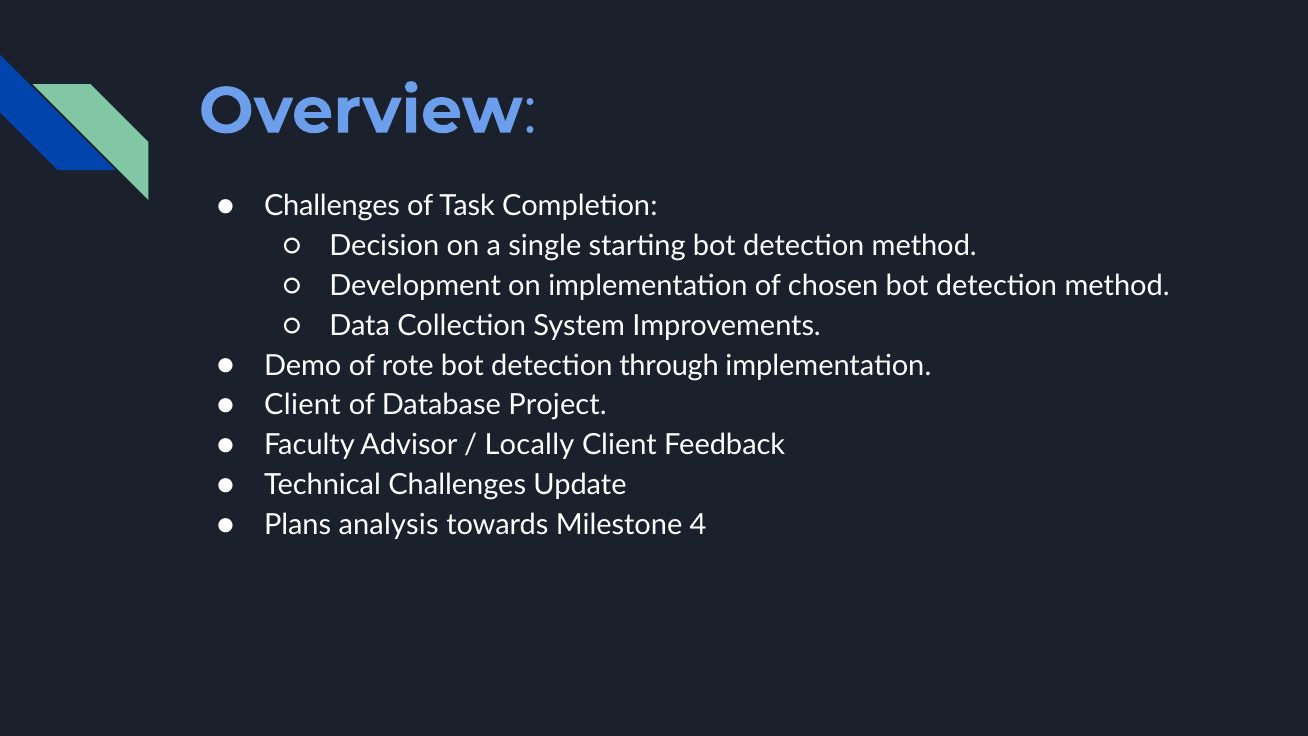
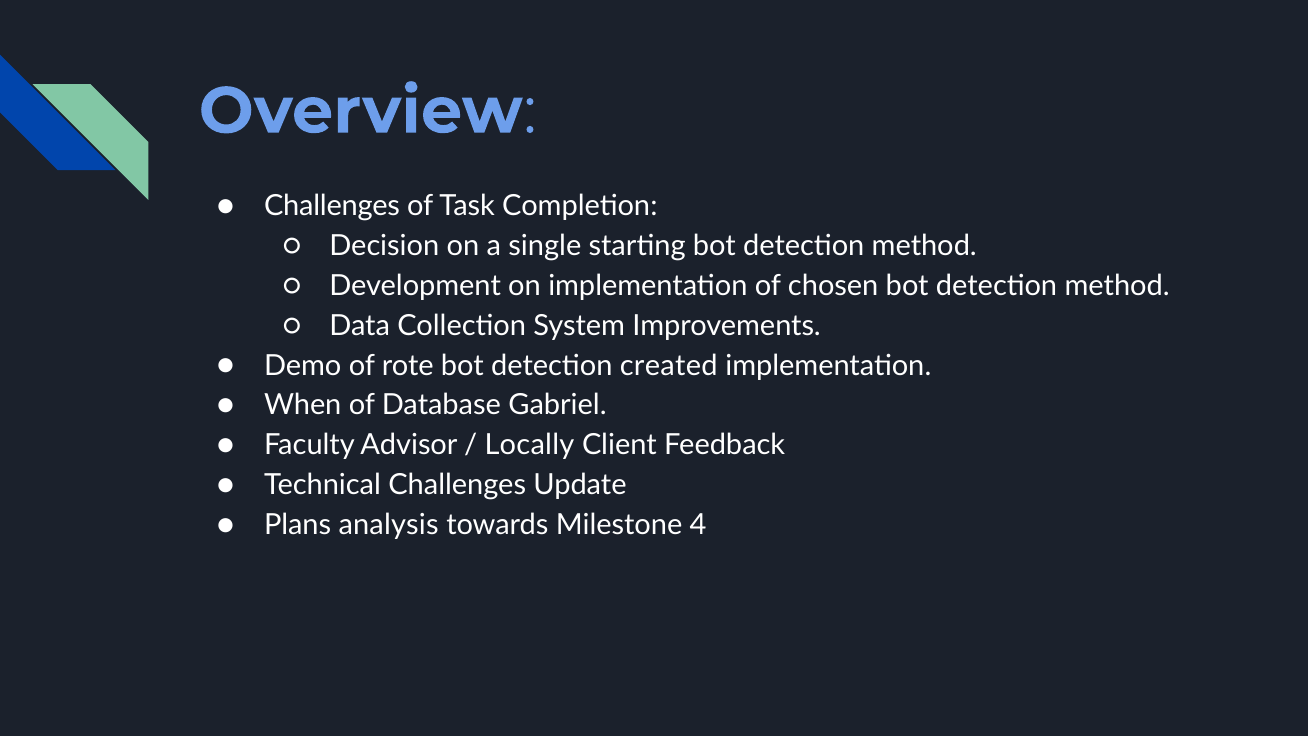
through: through -> created
Client at (303, 405): Client -> When
Project: Project -> Gabriel
